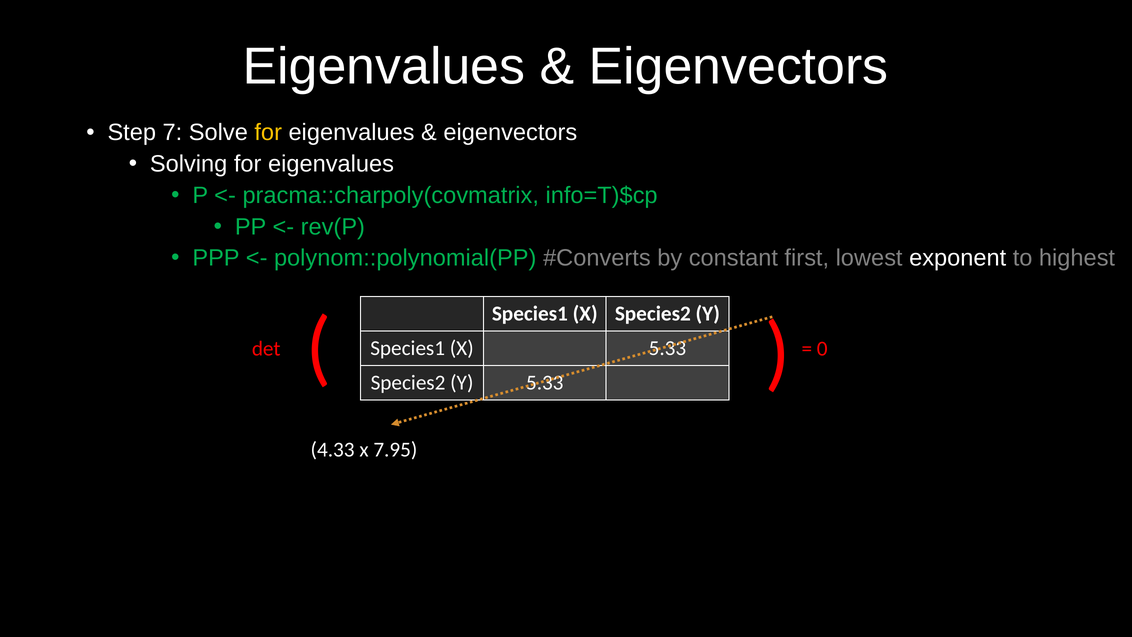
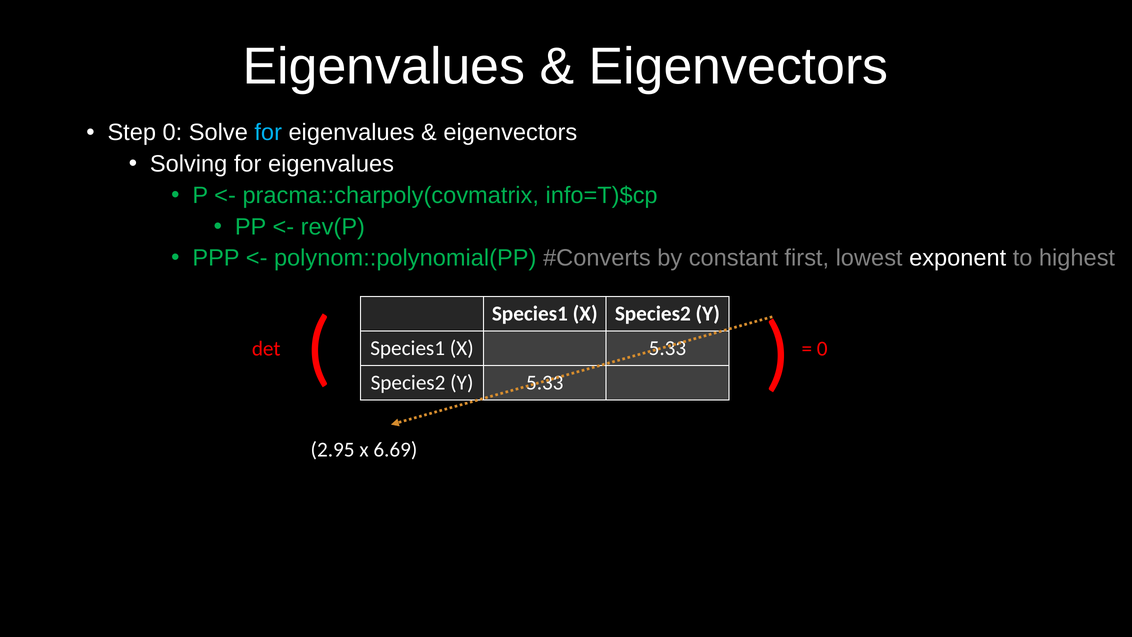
Step 7: 7 -> 0
for at (268, 133) colour: yellow -> light blue
4.33: 4.33 -> 2.95
7.95: 7.95 -> 6.69
